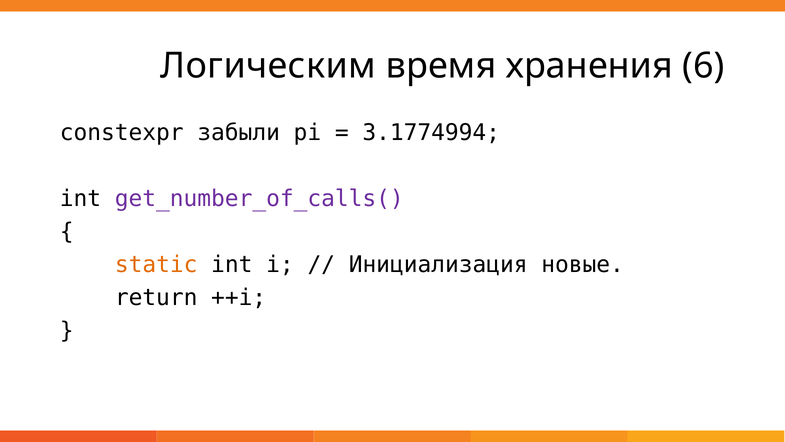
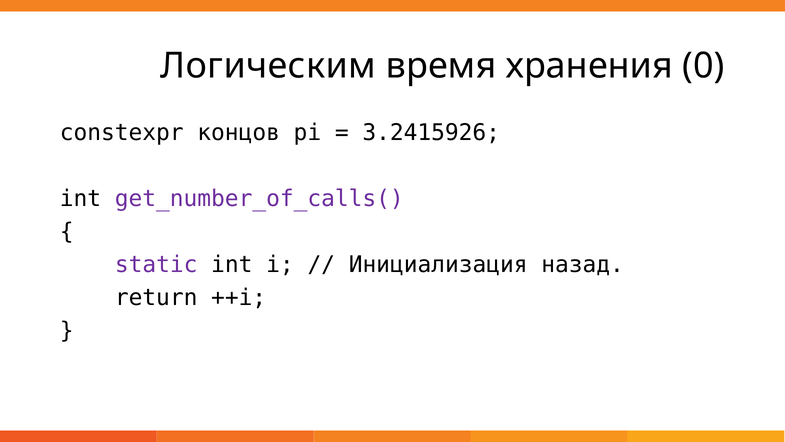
6: 6 -> 0
забыли: забыли -> концов
3.1774994: 3.1774994 -> 3.2415926
static colour: orange -> purple
новые: новые -> назад
